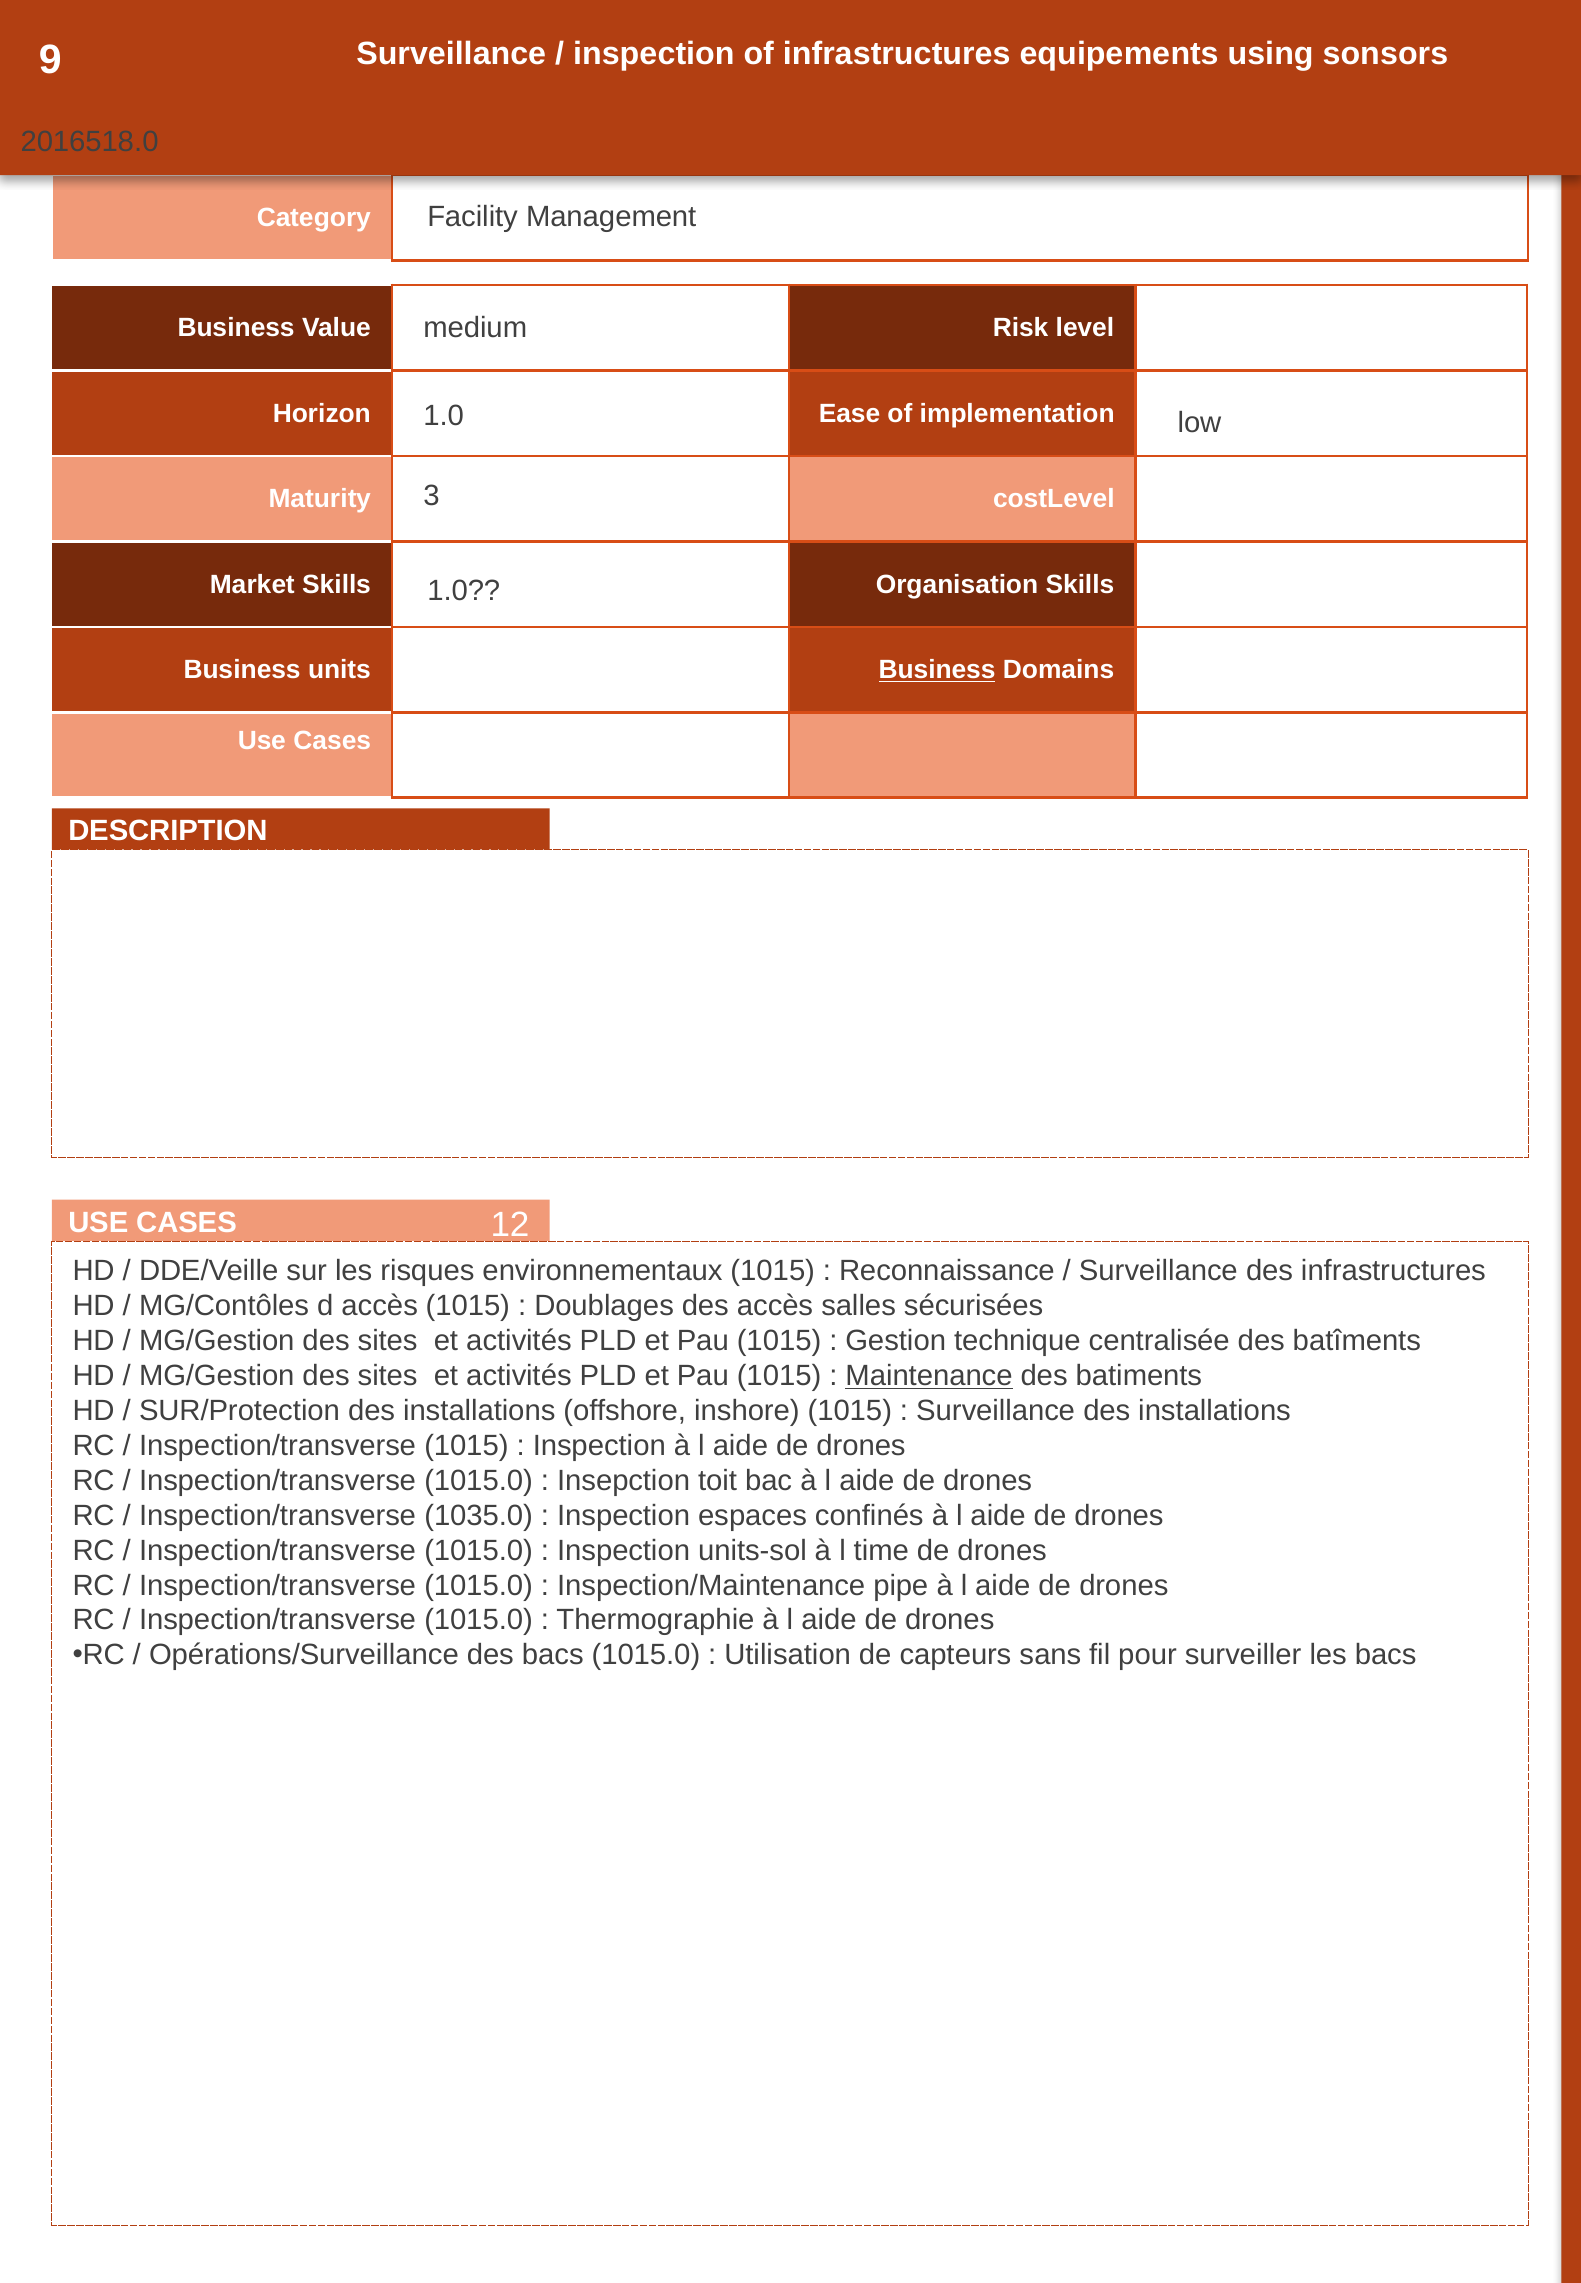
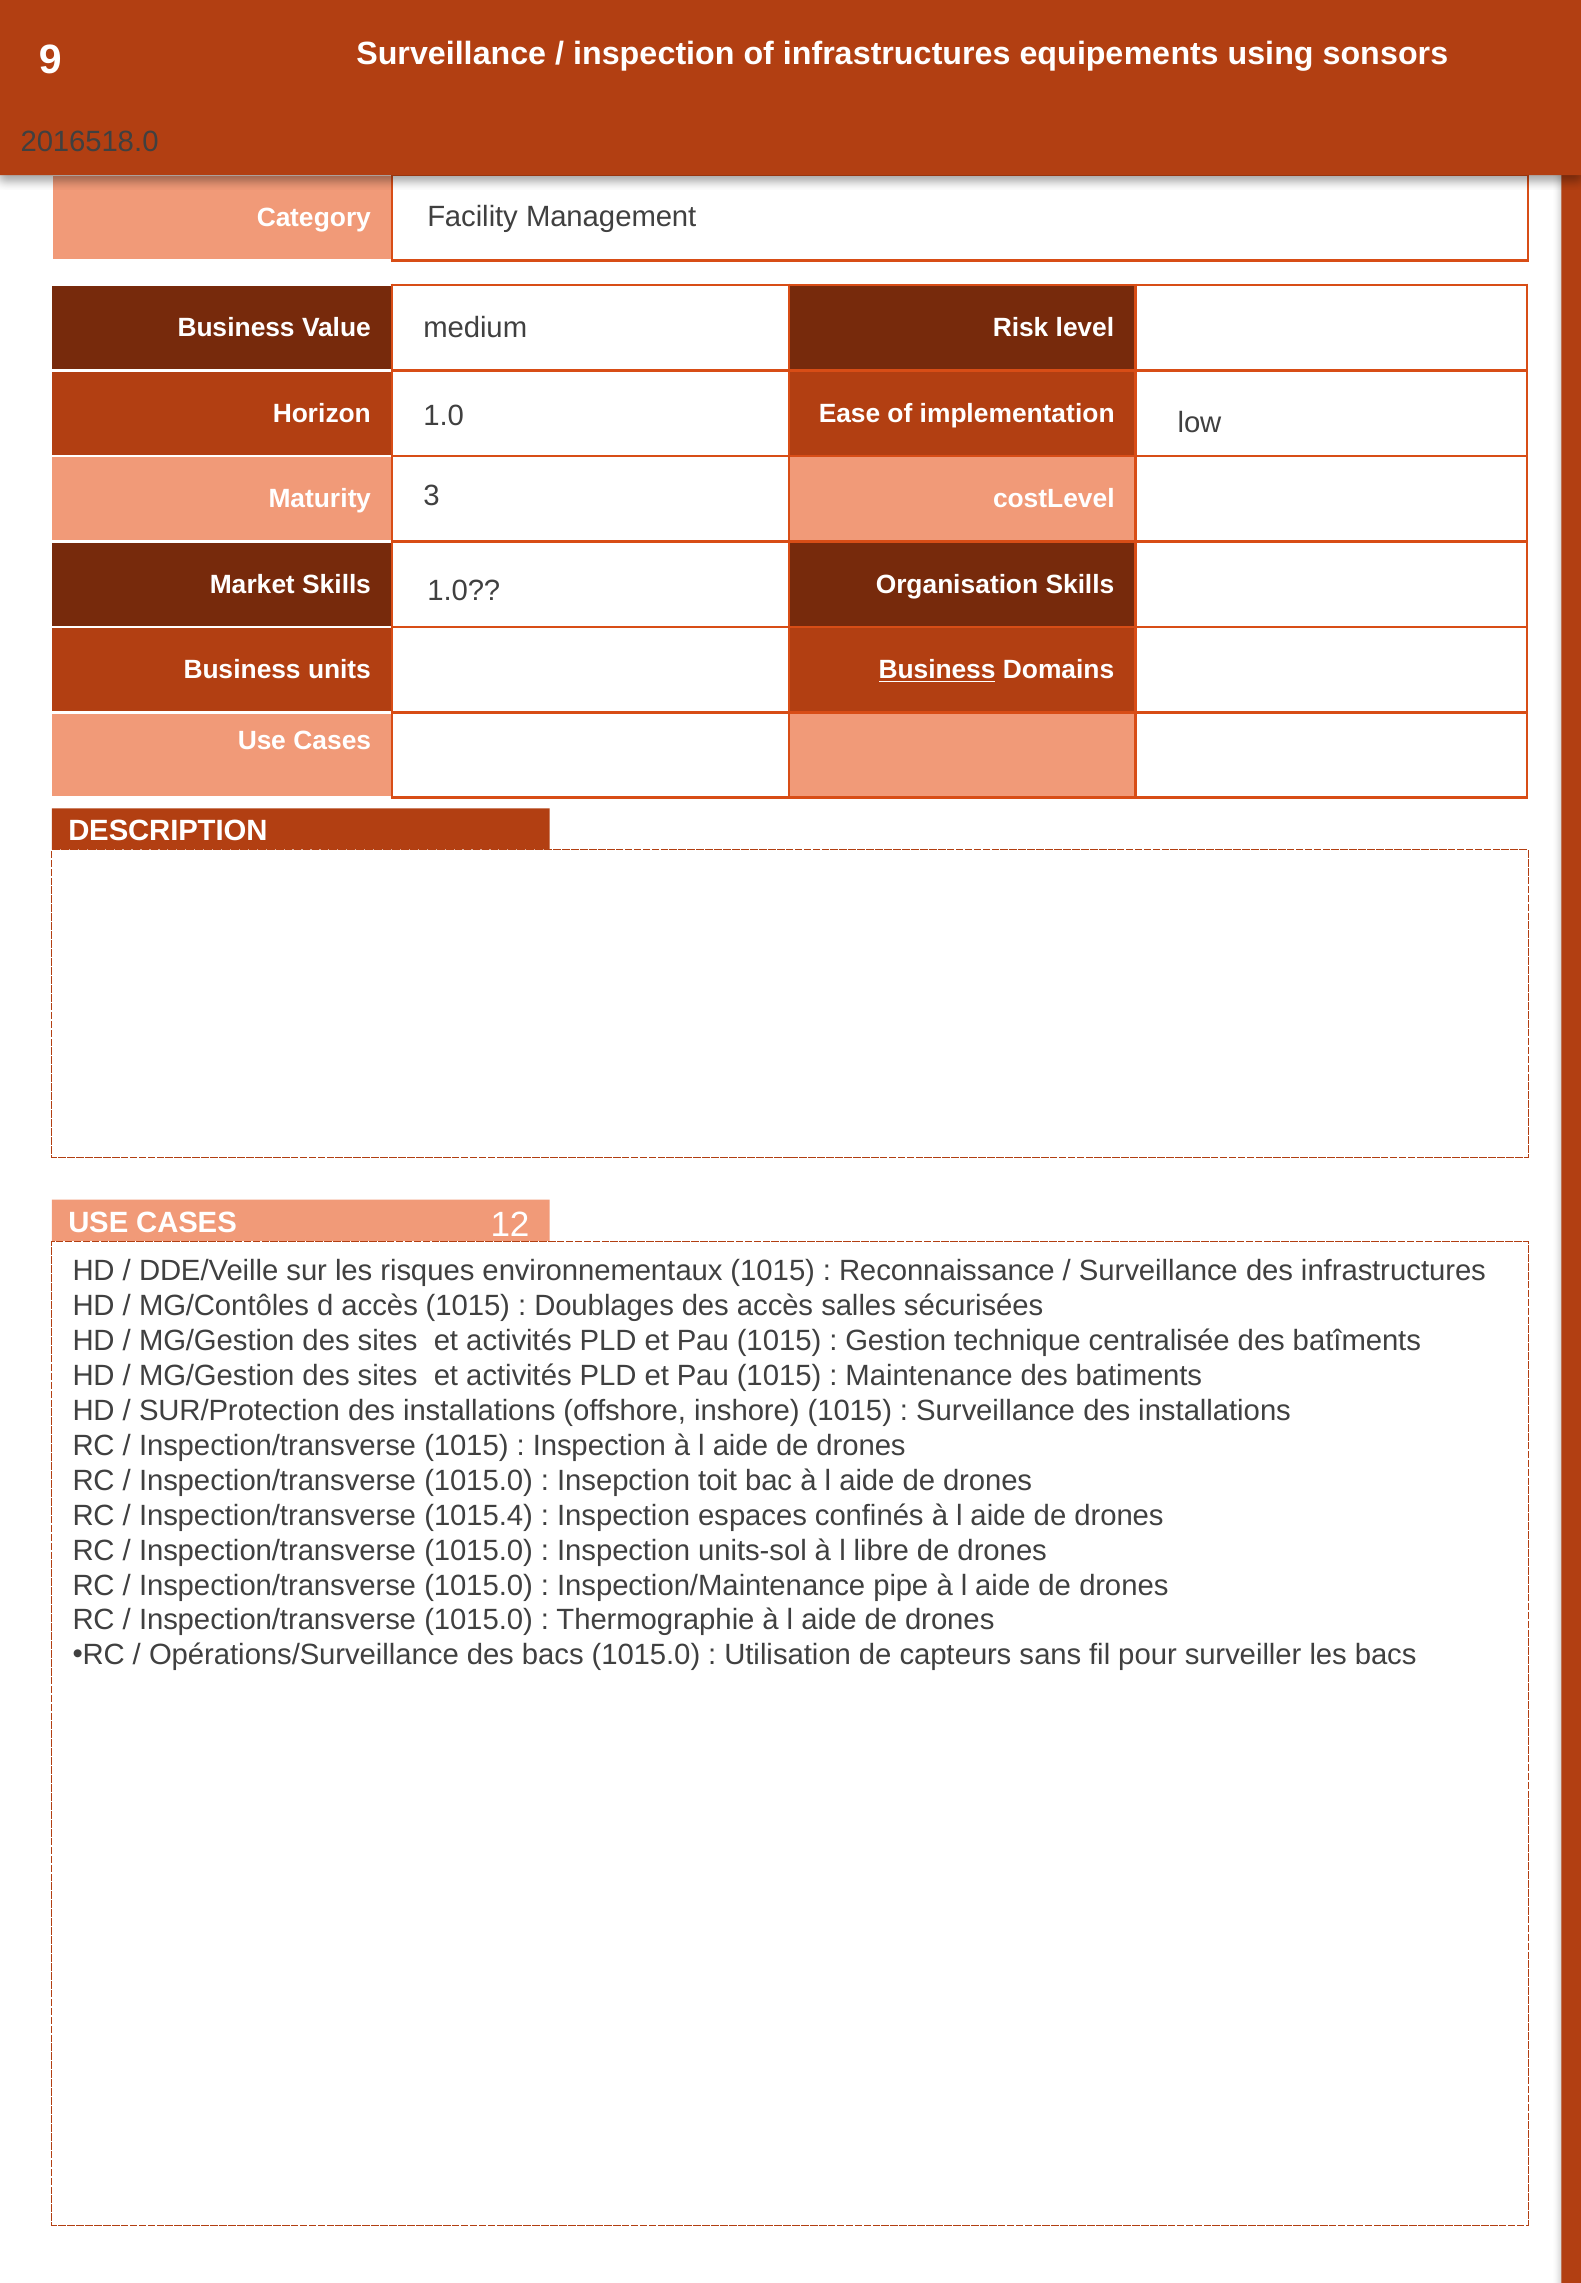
Maintenance underline: present -> none
1035.0: 1035.0 -> 1015.4
time: time -> libre
